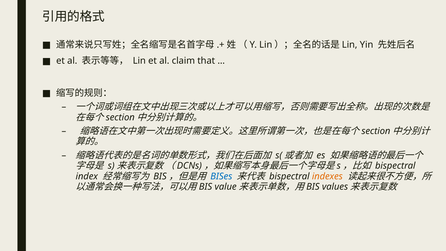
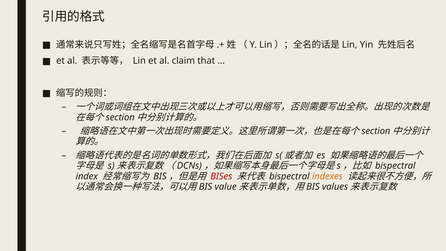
BISes colour: blue -> red
